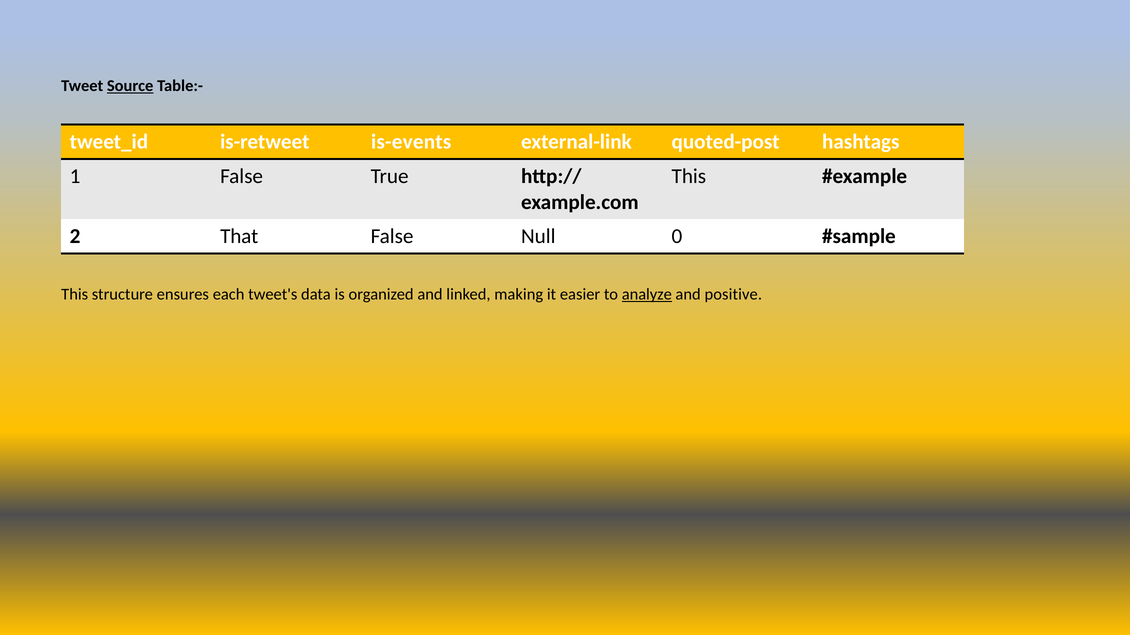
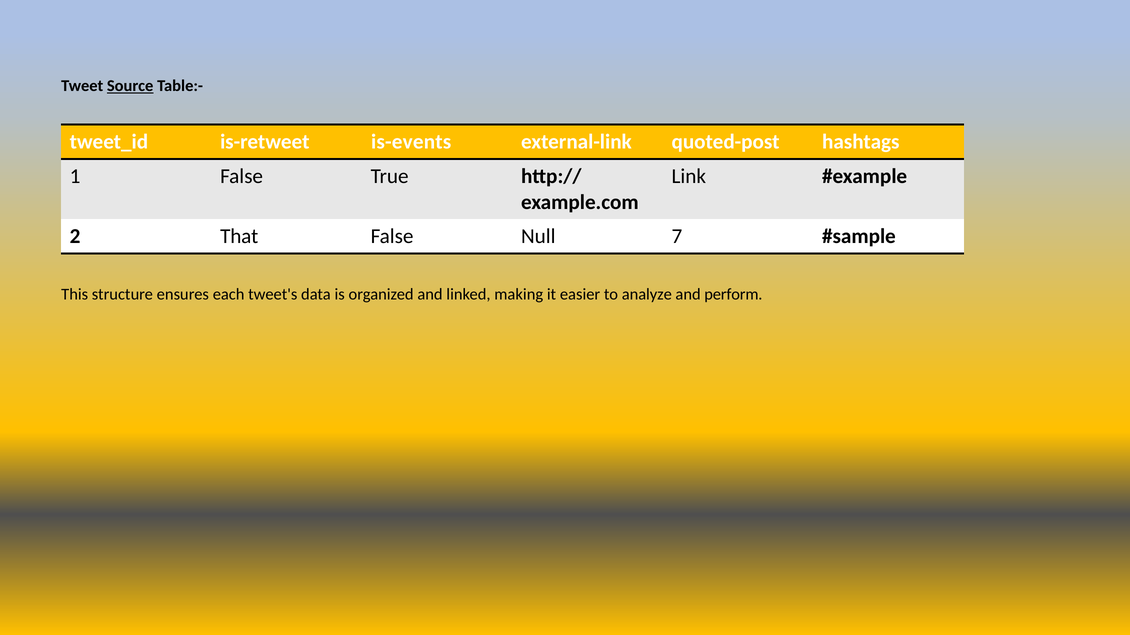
This at (689, 176): This -> Link
0: 0 -> 7
analyze underline: present -> none
positive: positive -> perform
